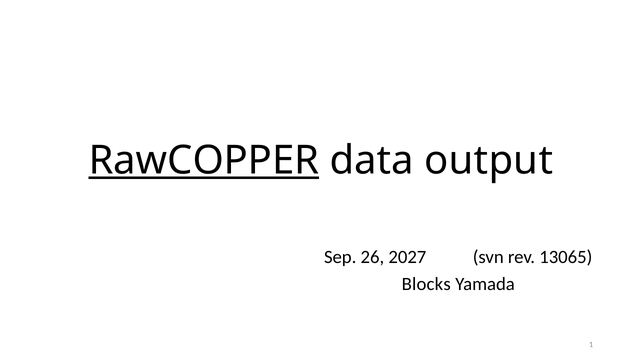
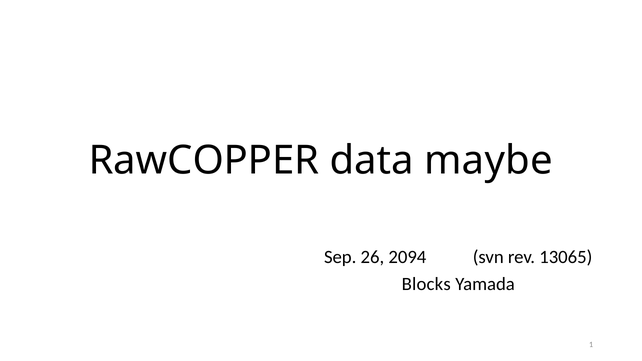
RawCOPPER underline: present -> none
output: output -> maybe
2027: 2027 -> 2094
